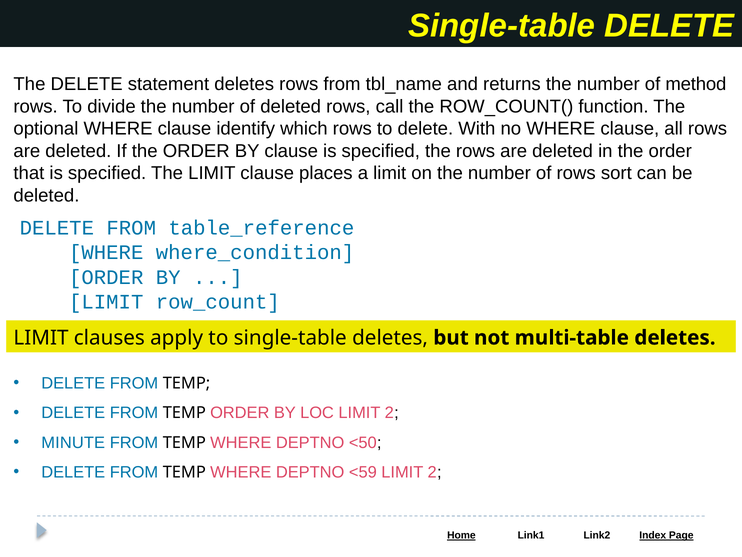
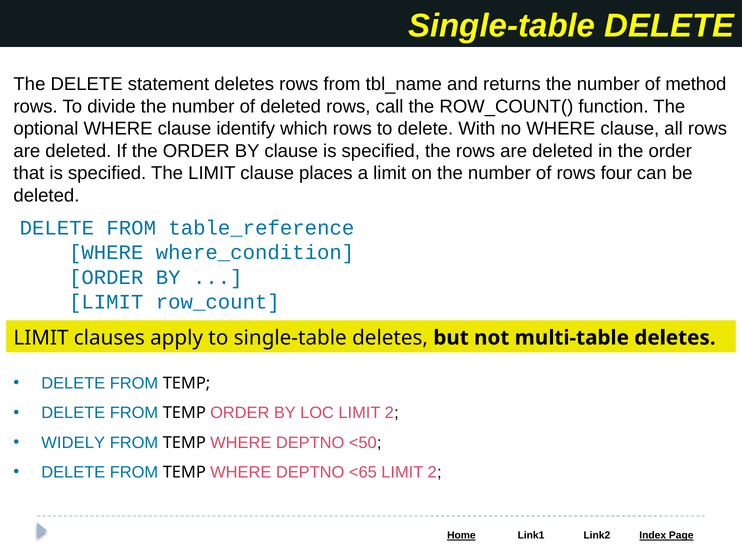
sort: sort -> four
MINUTE: MINUTE -> WIDELY
<59: <59 -> <65
